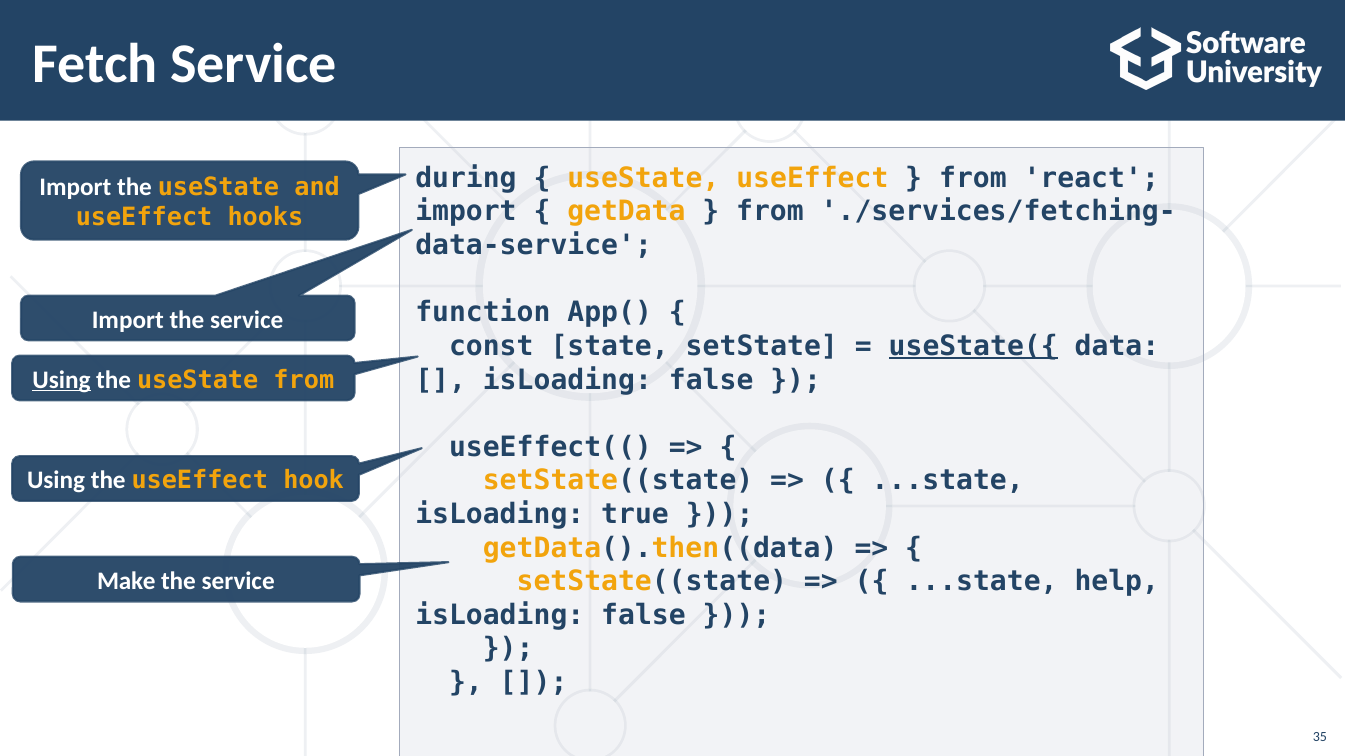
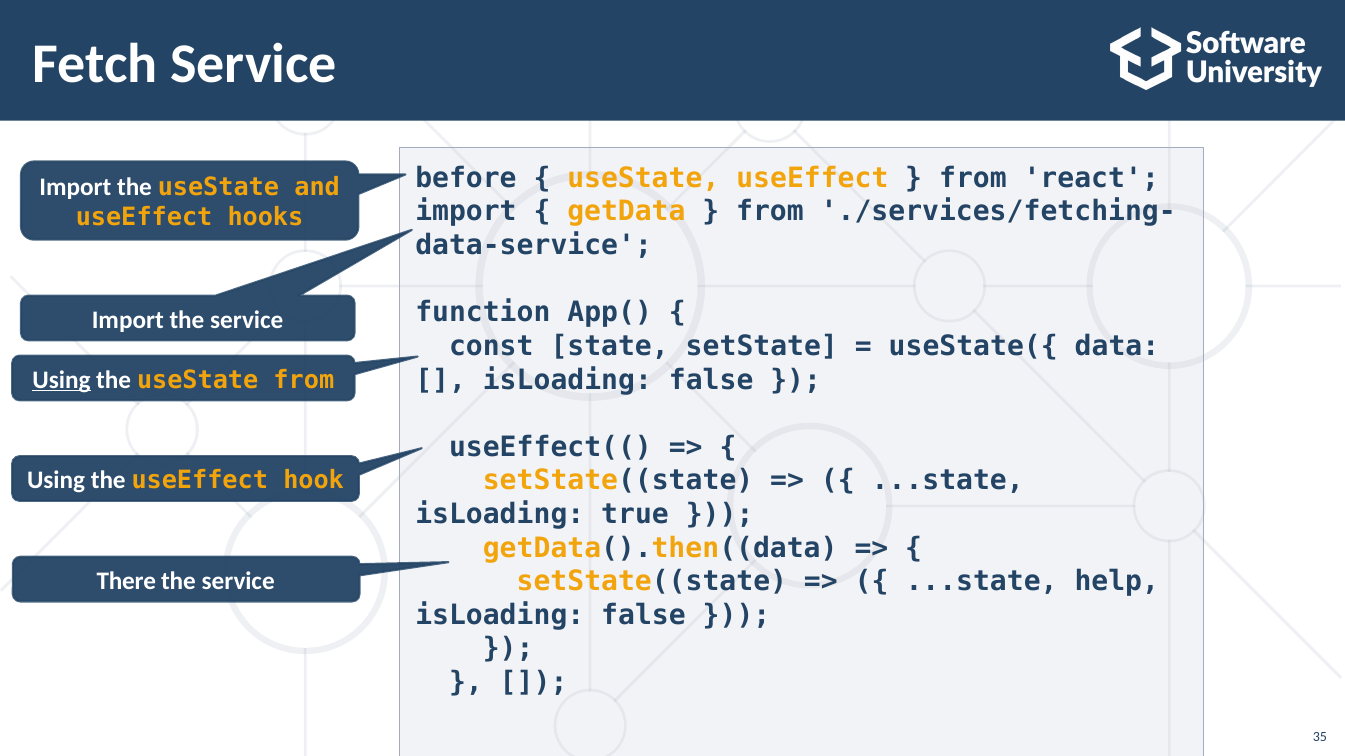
during: during -> before
useState({ underline: present -> none
Make: Make -> There
